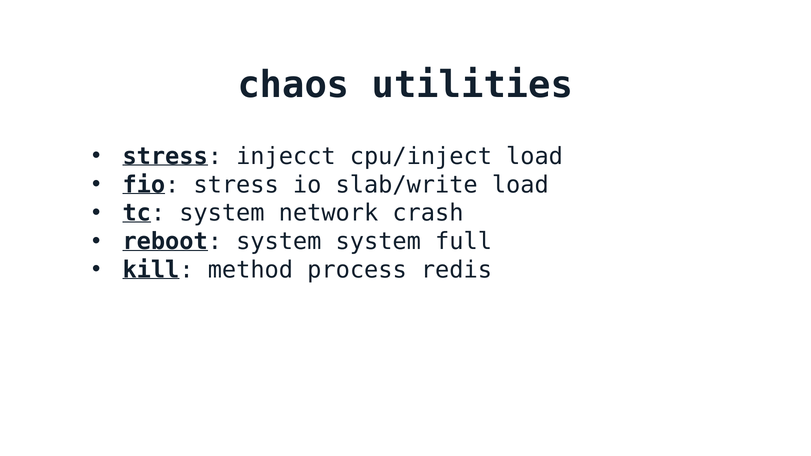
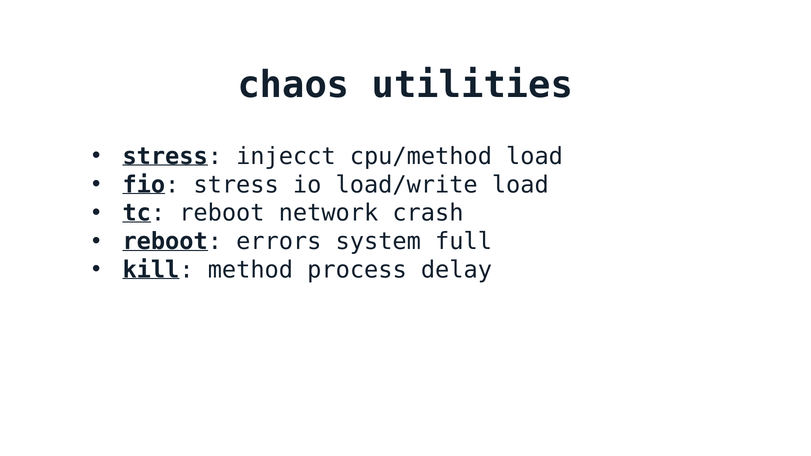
cpu/inject: cpu/inject -> cpu/method
slab/write: slab/write -> load/write
tc system: system -> reboot
reboot system: system -> errors
redis: redis -> delay
